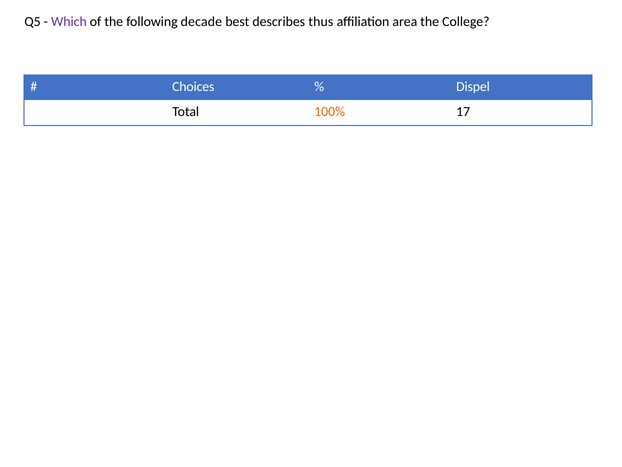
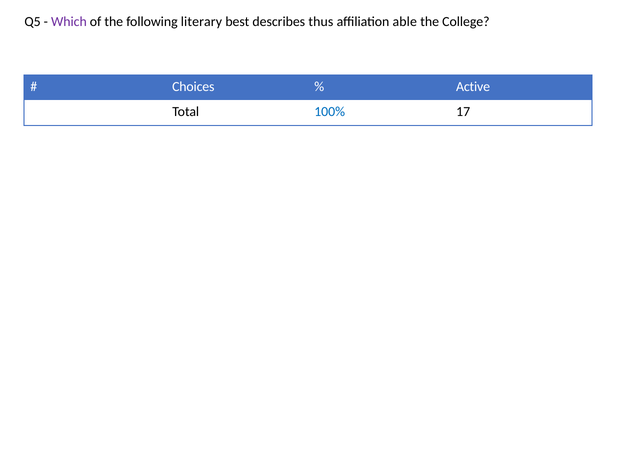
decade: decade -> literary
area: area -> able
Dispel: Dispel -> Active
100% colour: orange -> blue
